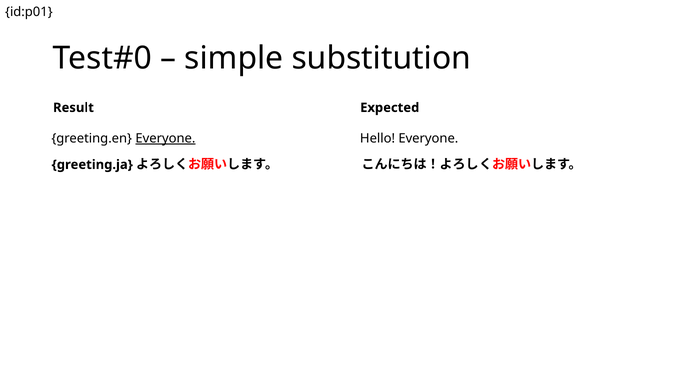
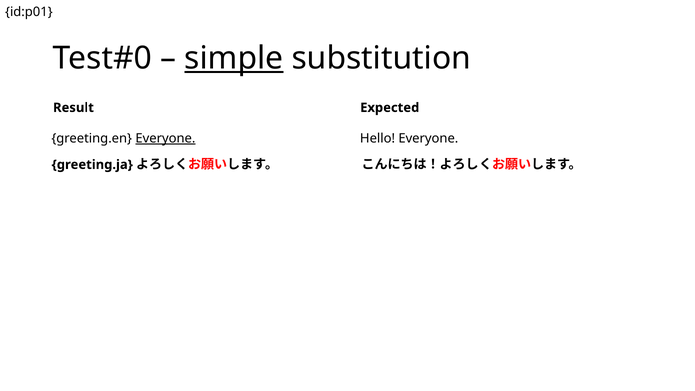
simple underline: none -> present
